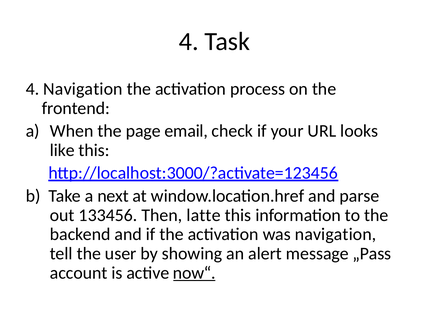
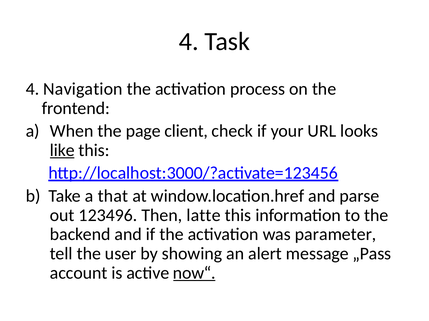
email: email -> client
like underline: none -> present
next: next -> that
133456: 133456 -> 123496
was navigation: navigation -> parameter
